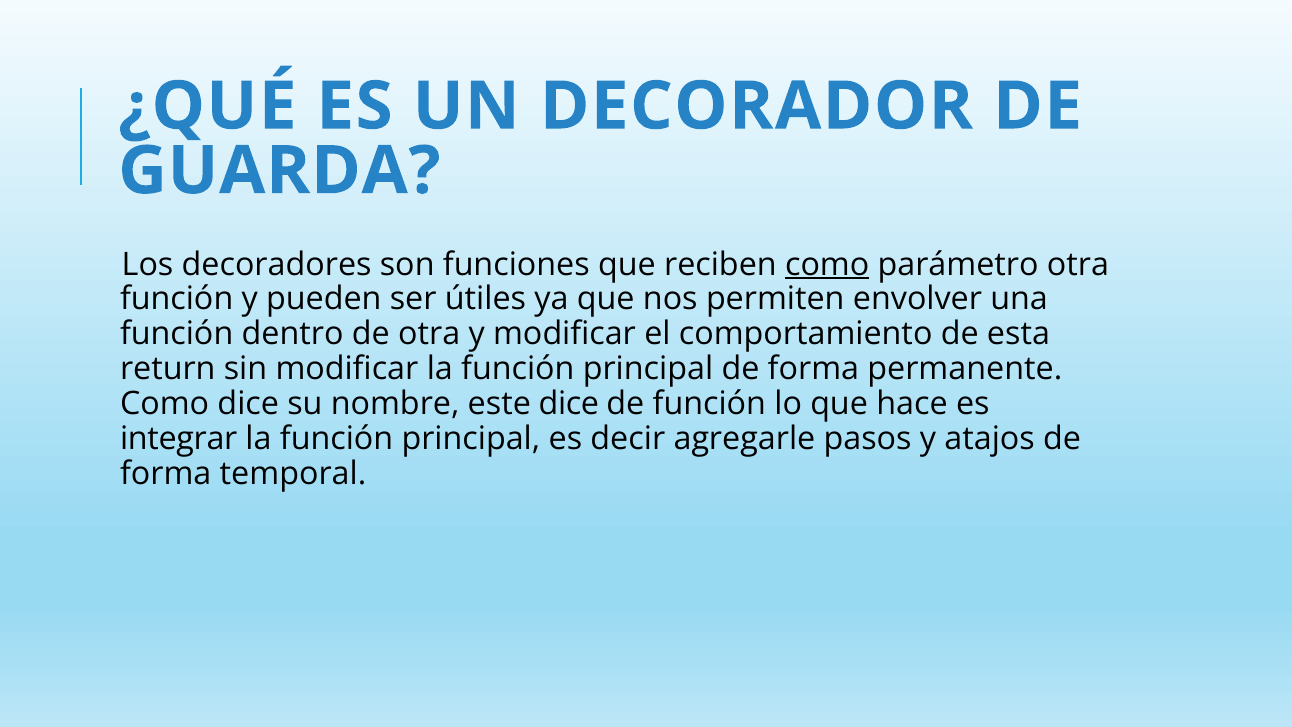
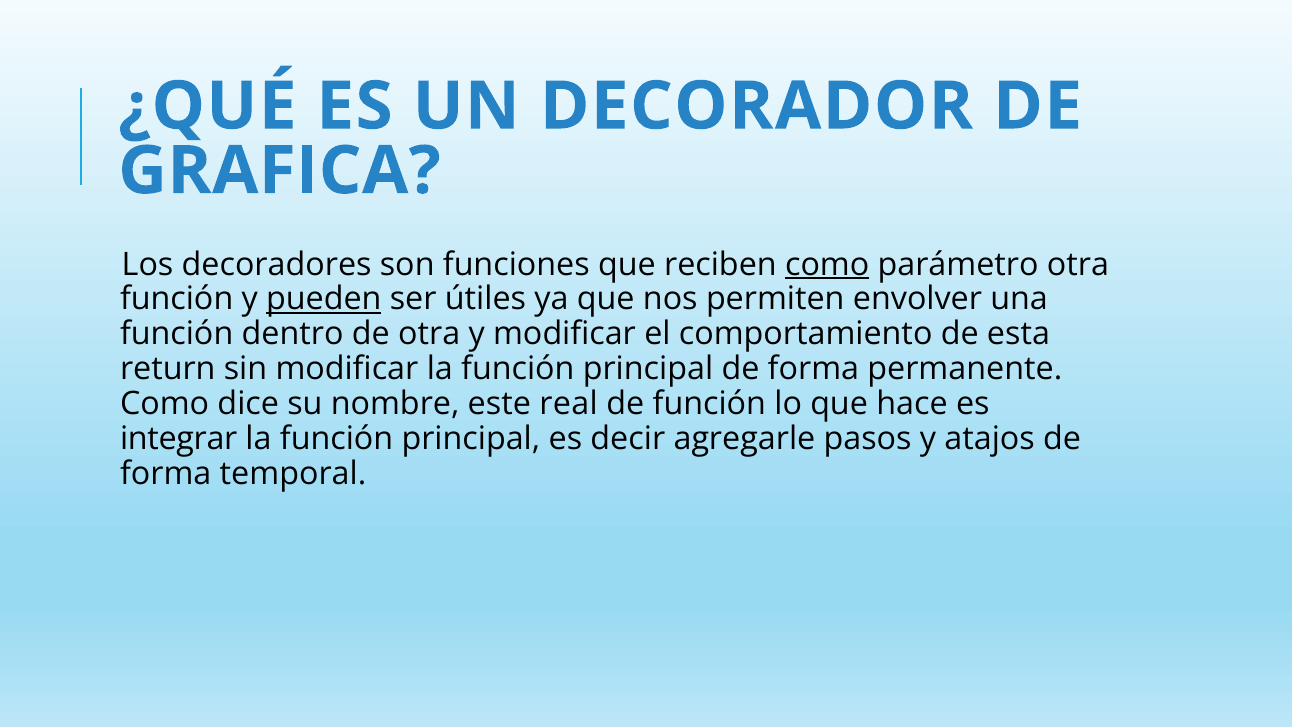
GUARDA: GUARDA -> GRAFICA
pueden underline: none -> present
este dice: dice -> real
